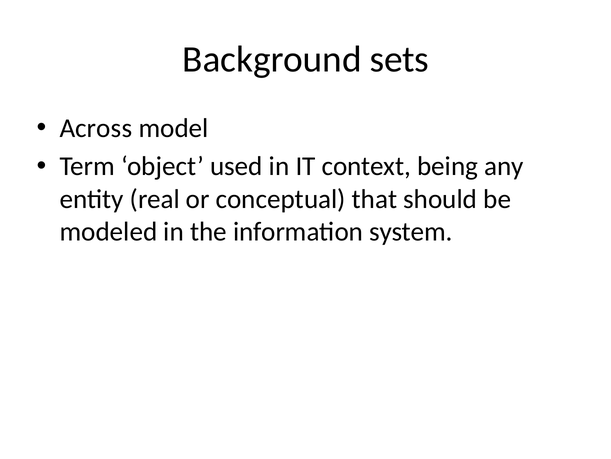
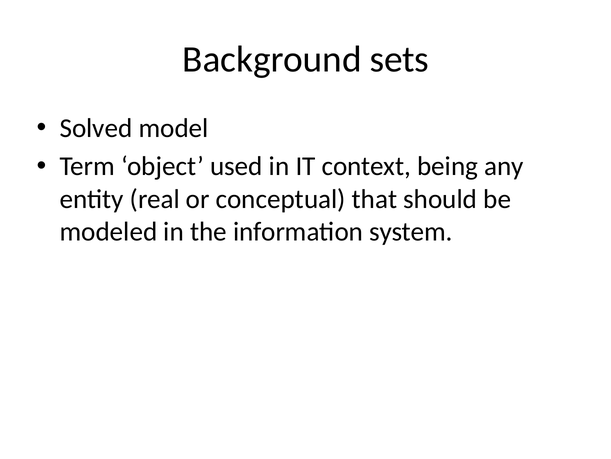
Across: Across -> Solved
